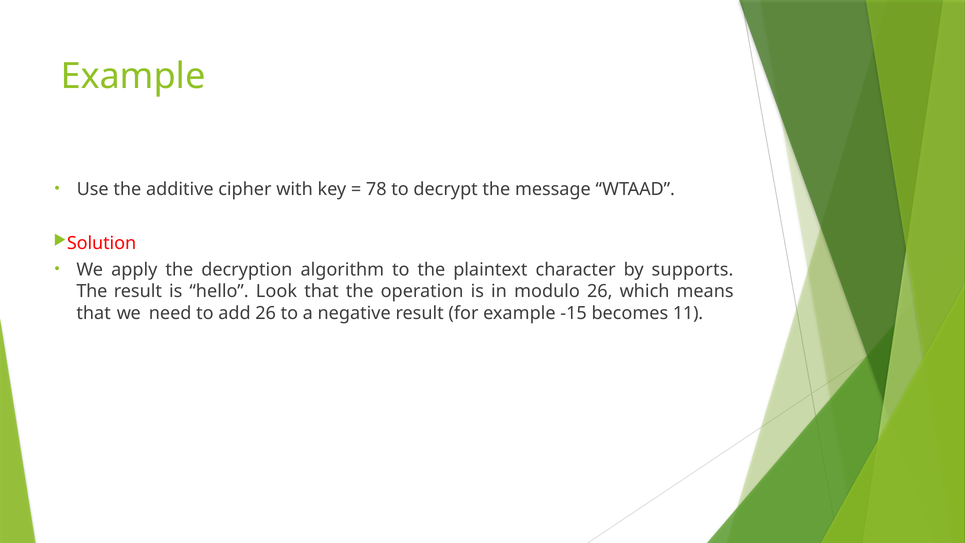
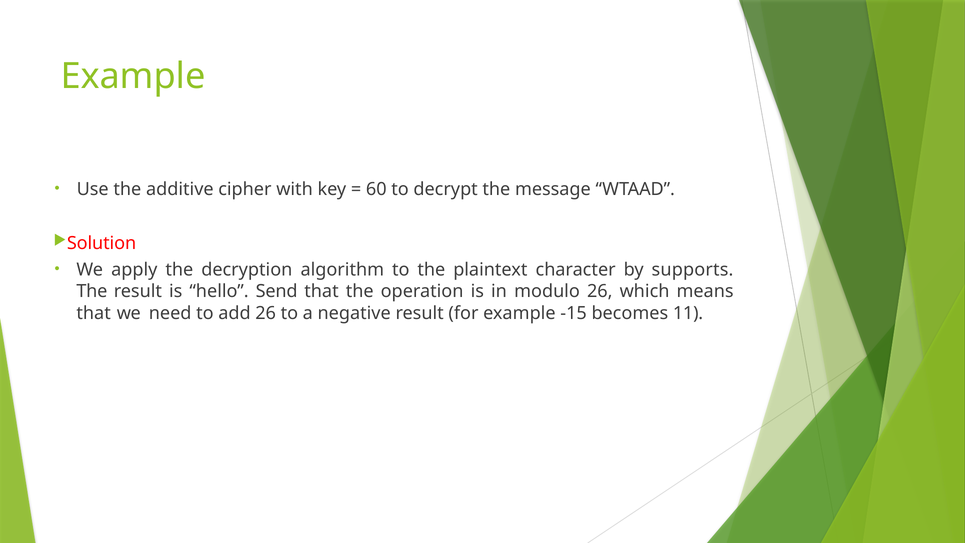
78: 78 -> 60
Look: Look -> Send
